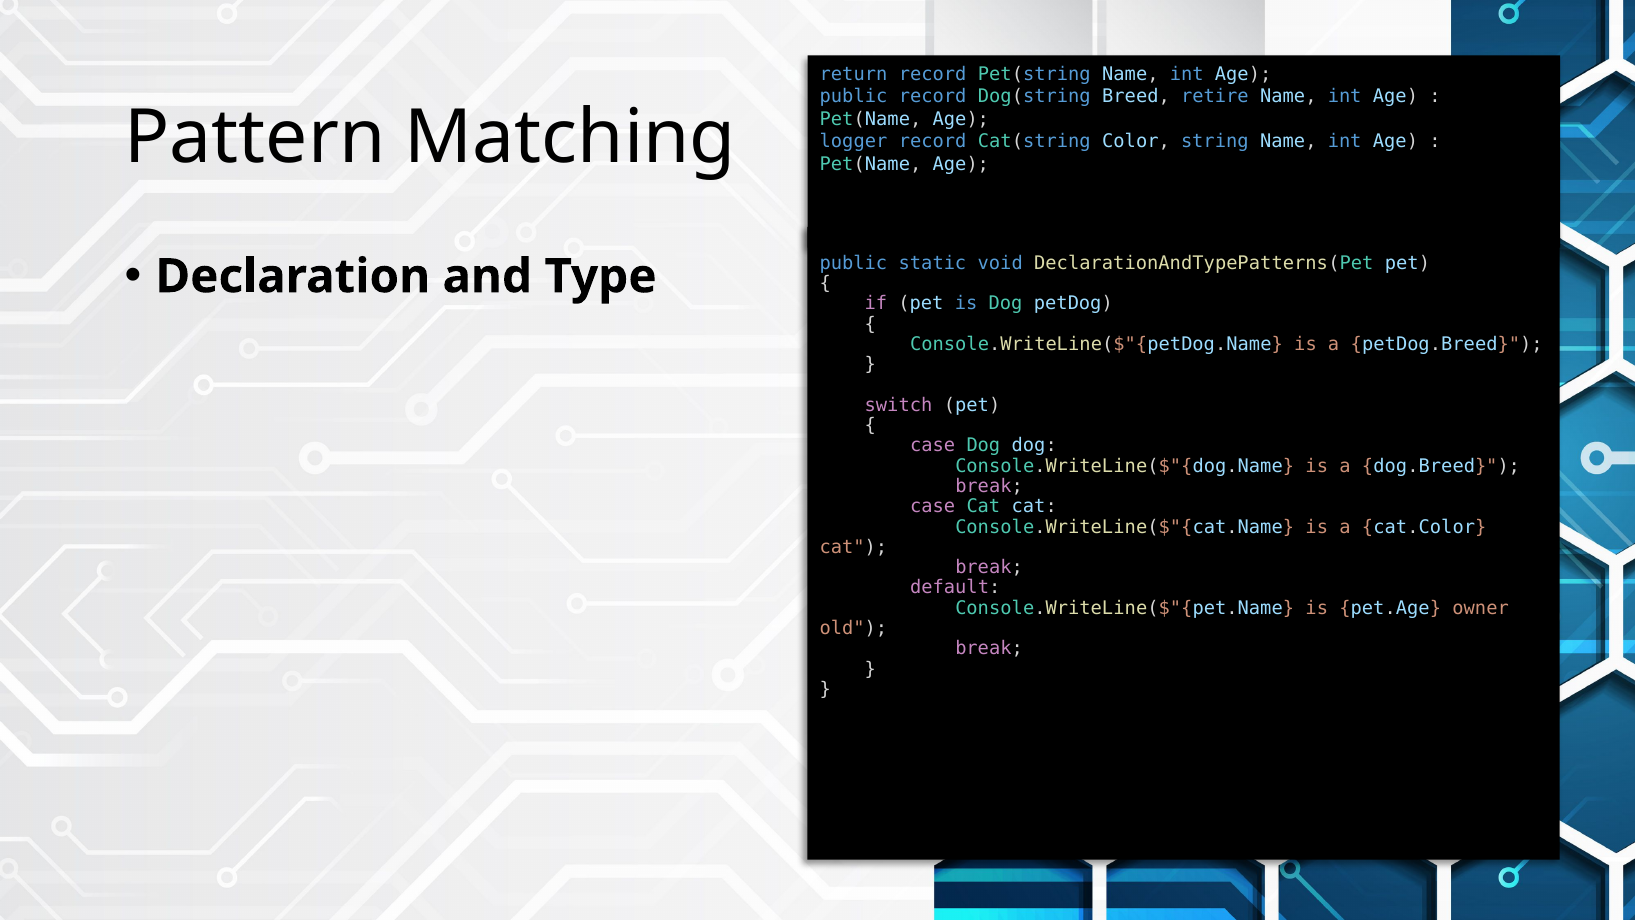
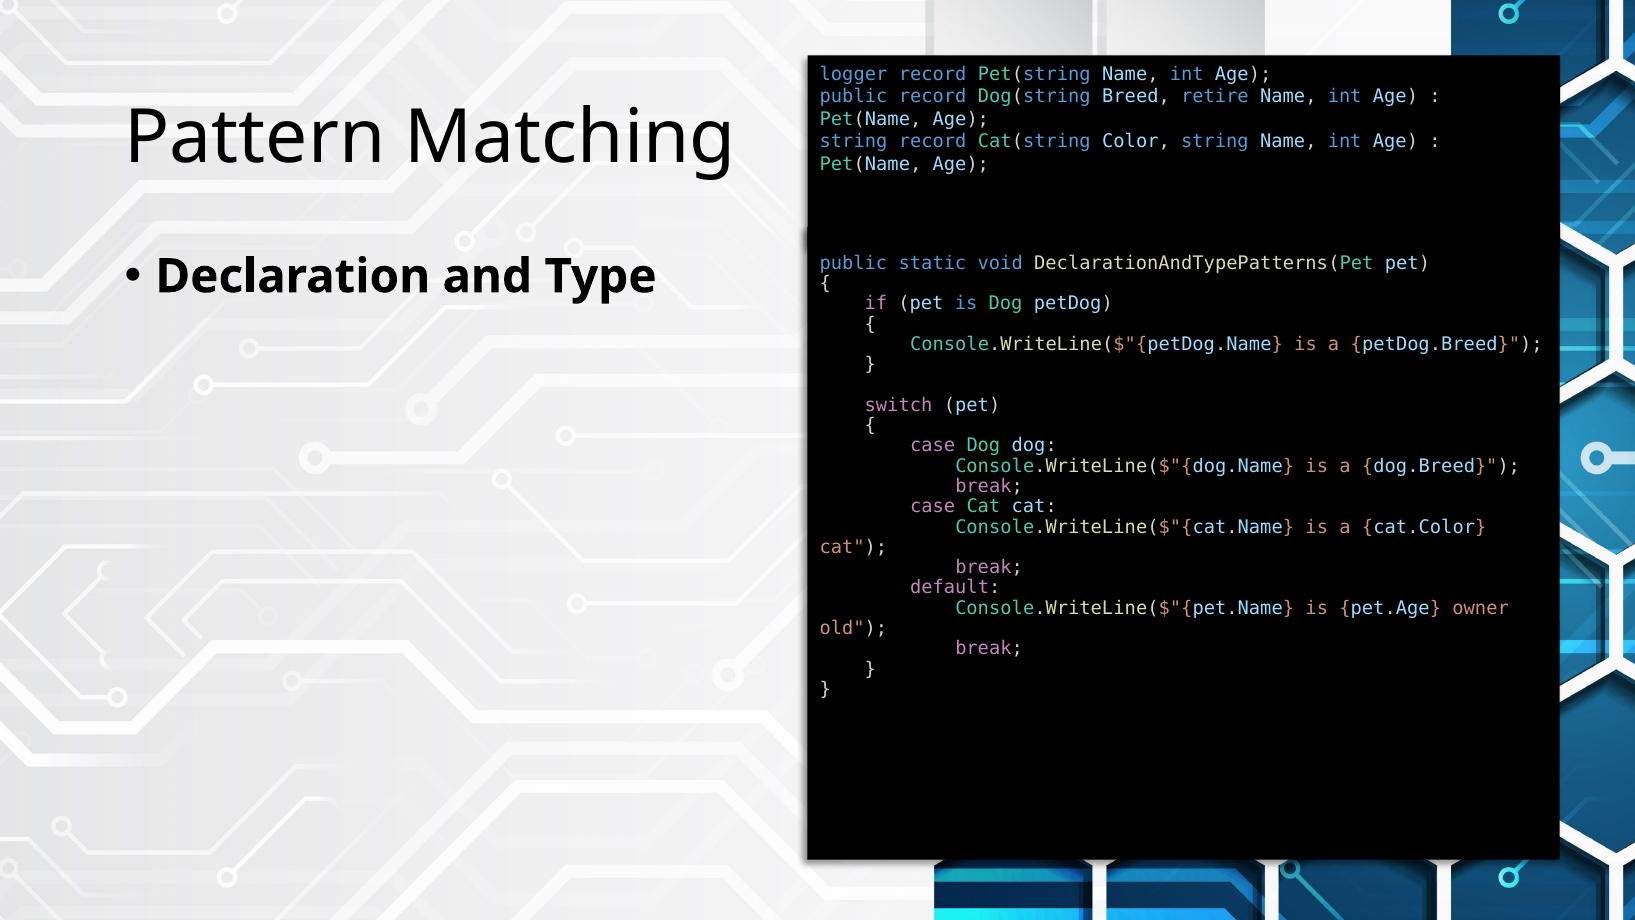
return: return -> logger
logger at (854, 142): logger -> string
